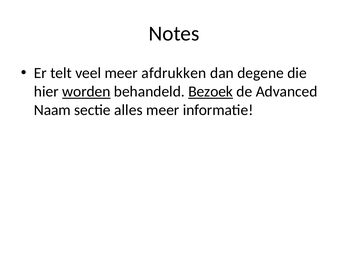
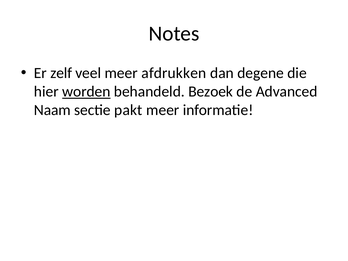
telt: telt -> zelf
Bezoek underline: present -> none
alles: alles -> pakt
